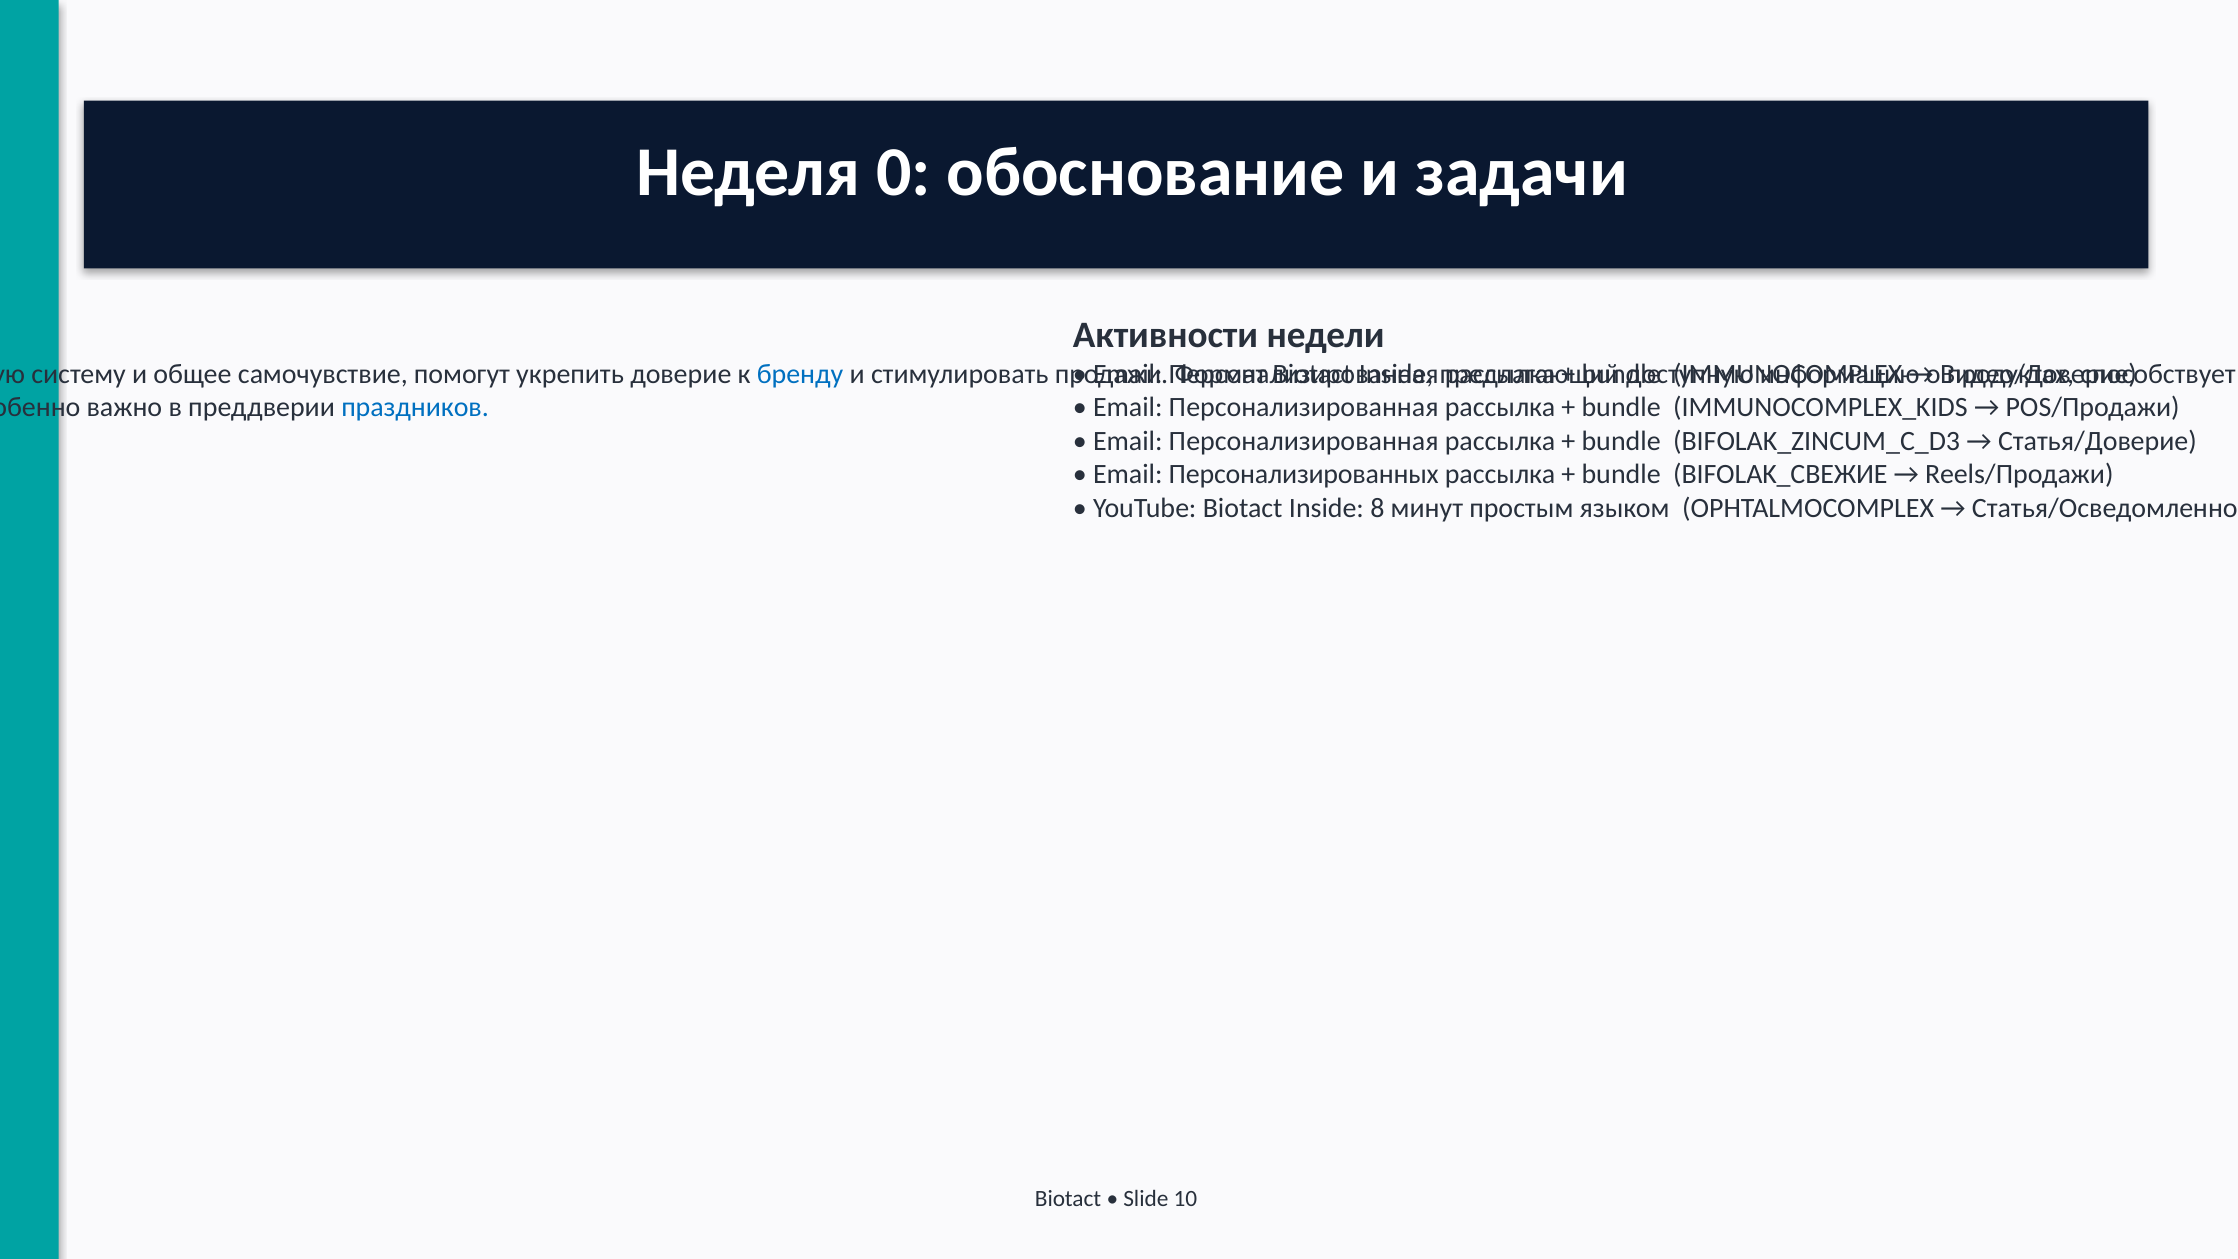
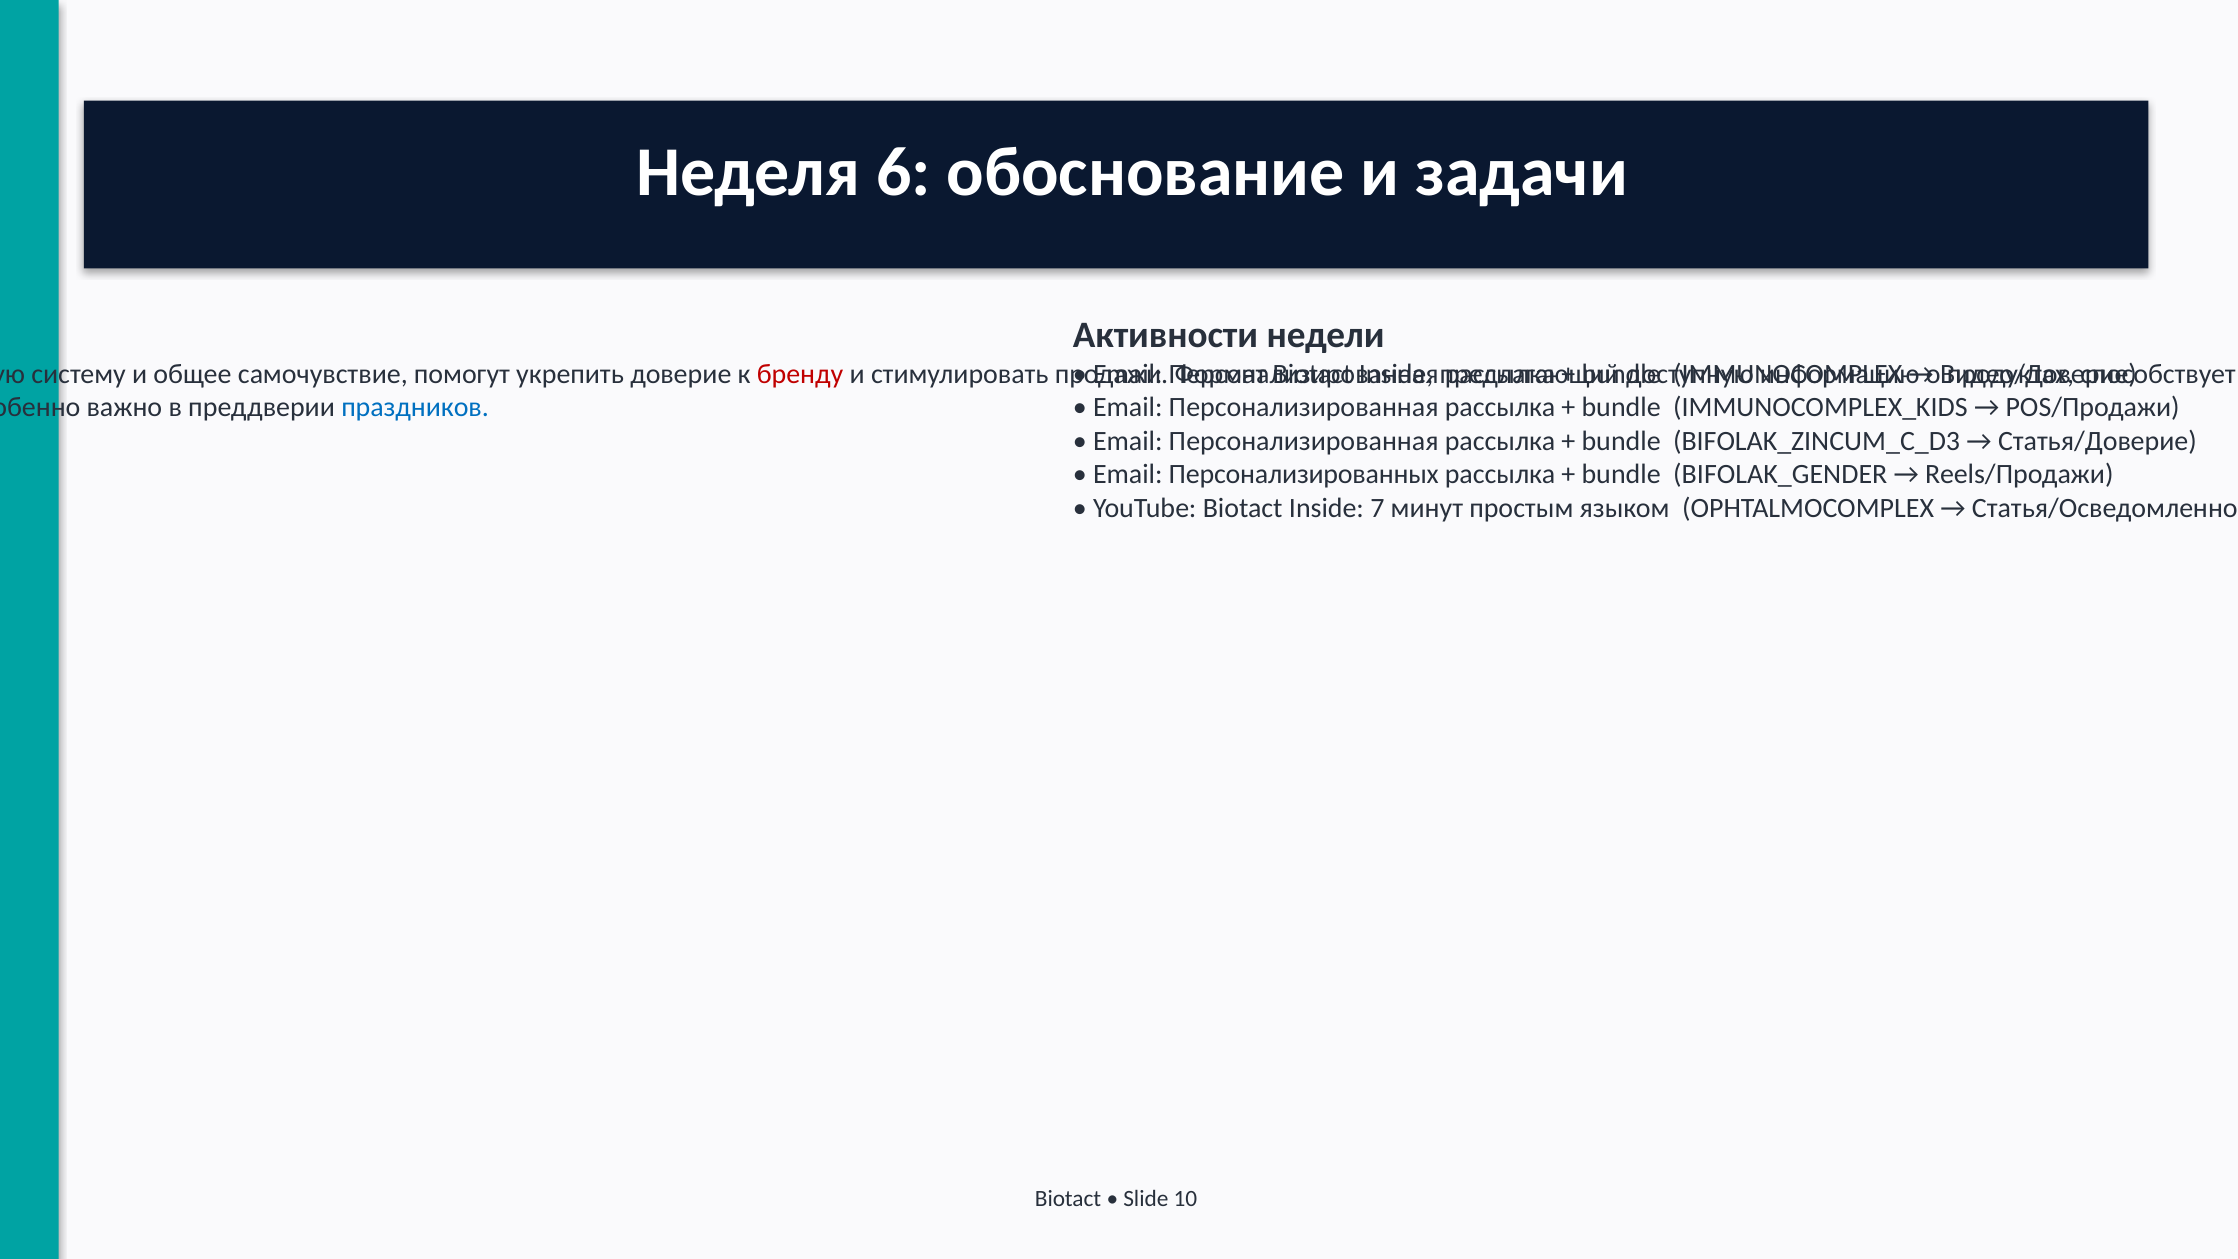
0: 0 -> 6
бренду colour: blue -> red
BIFOLAK_СВЕЖИЕ: BIFOLAK_СВЕЖИЕ -> BIFOLAK_GENDER
8: 8 -> 7
